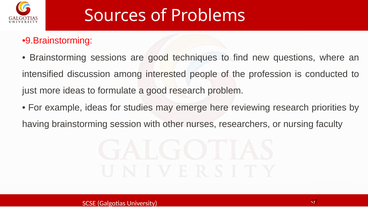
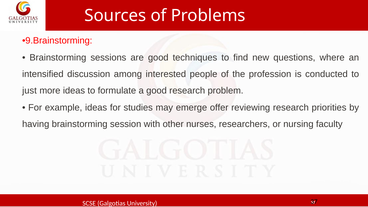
here: here -> offer
